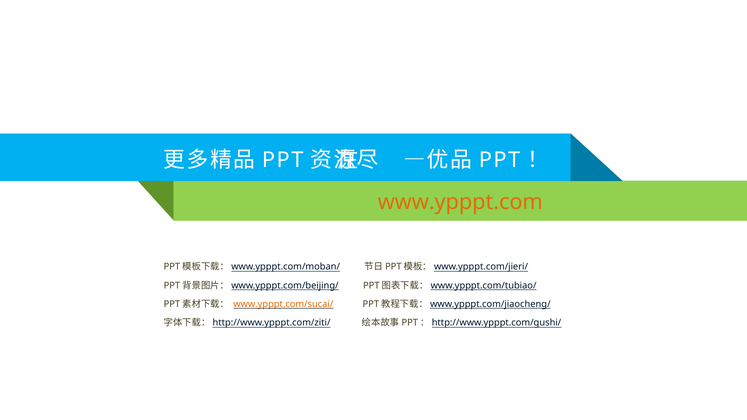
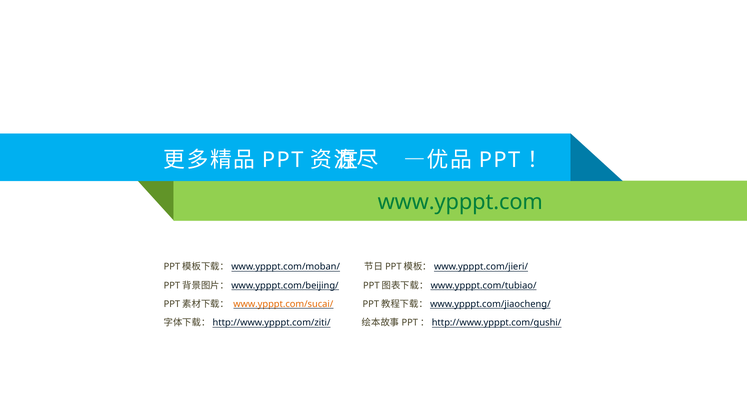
www.ypppt.com colour: orange -> green
